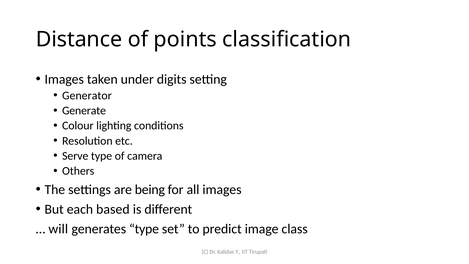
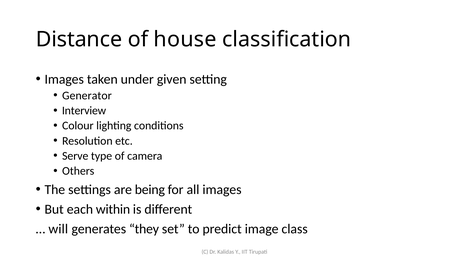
points: points -> house
digits: digits -> given
Generate: Generate -> Interview
based: based -> within
generates type: type -> they
